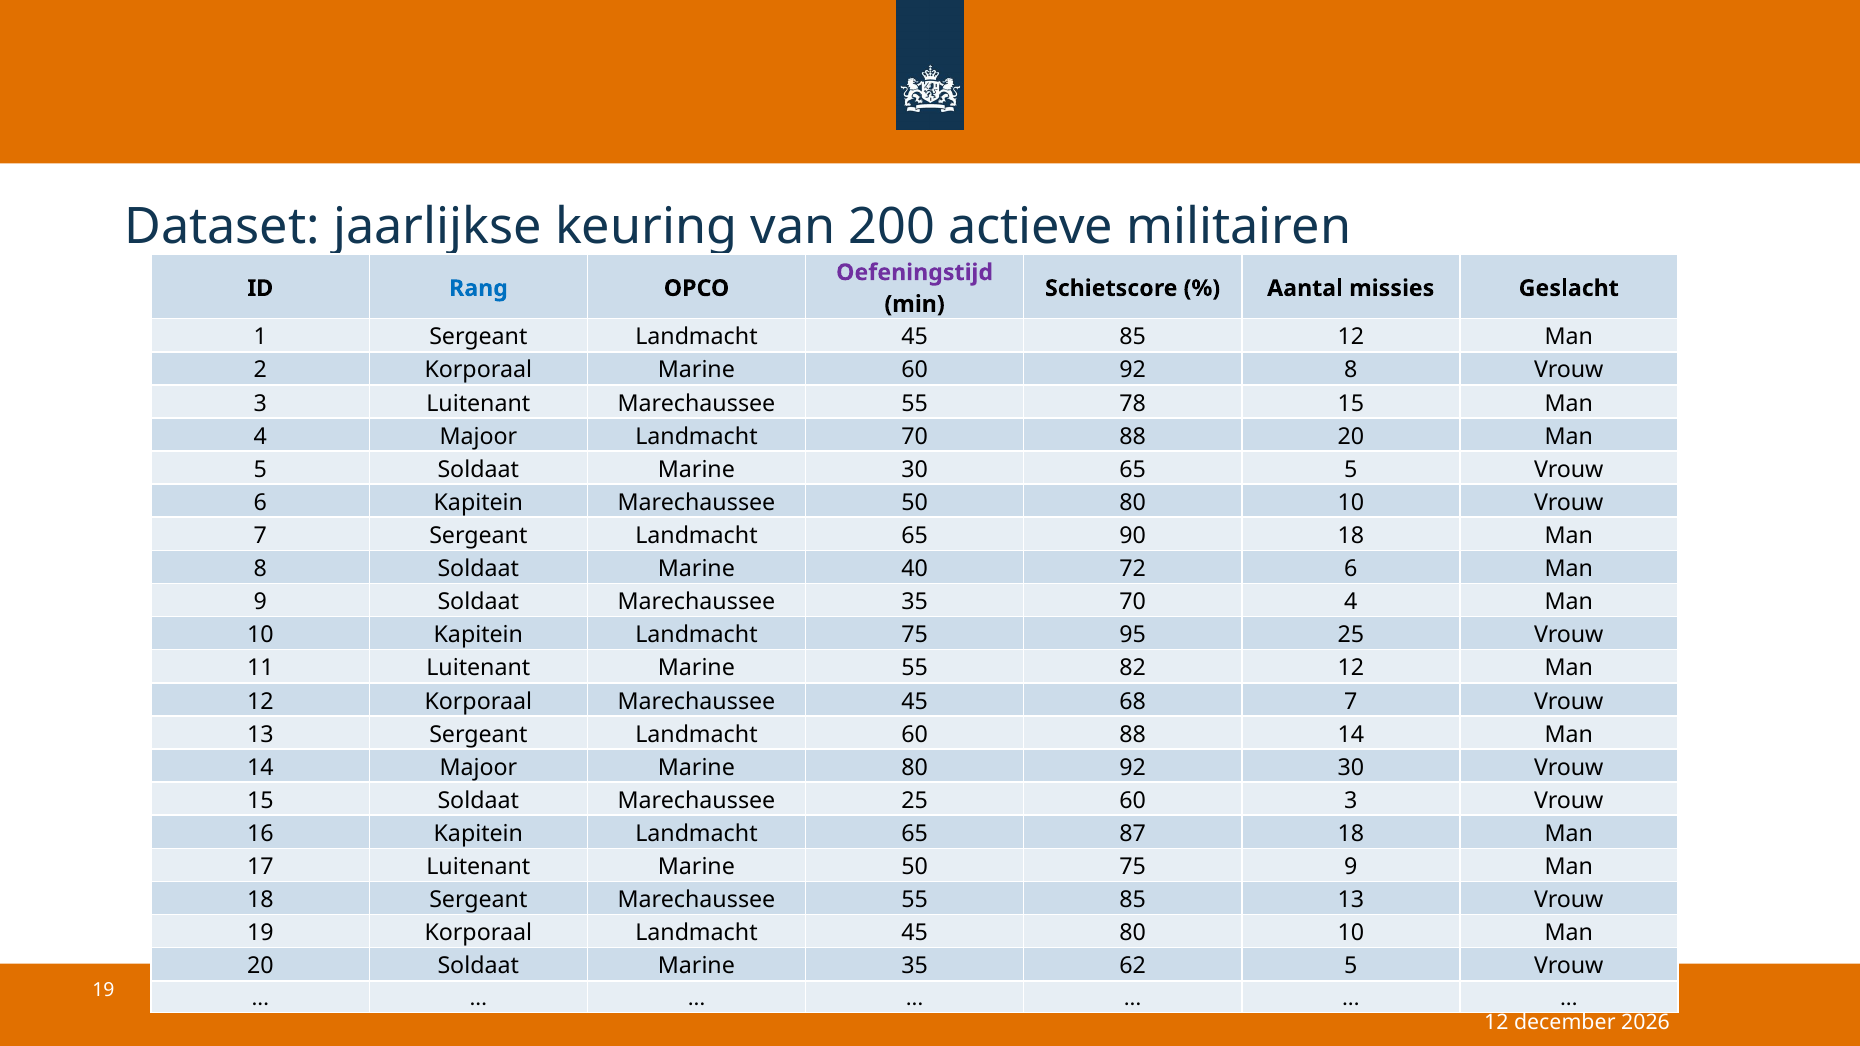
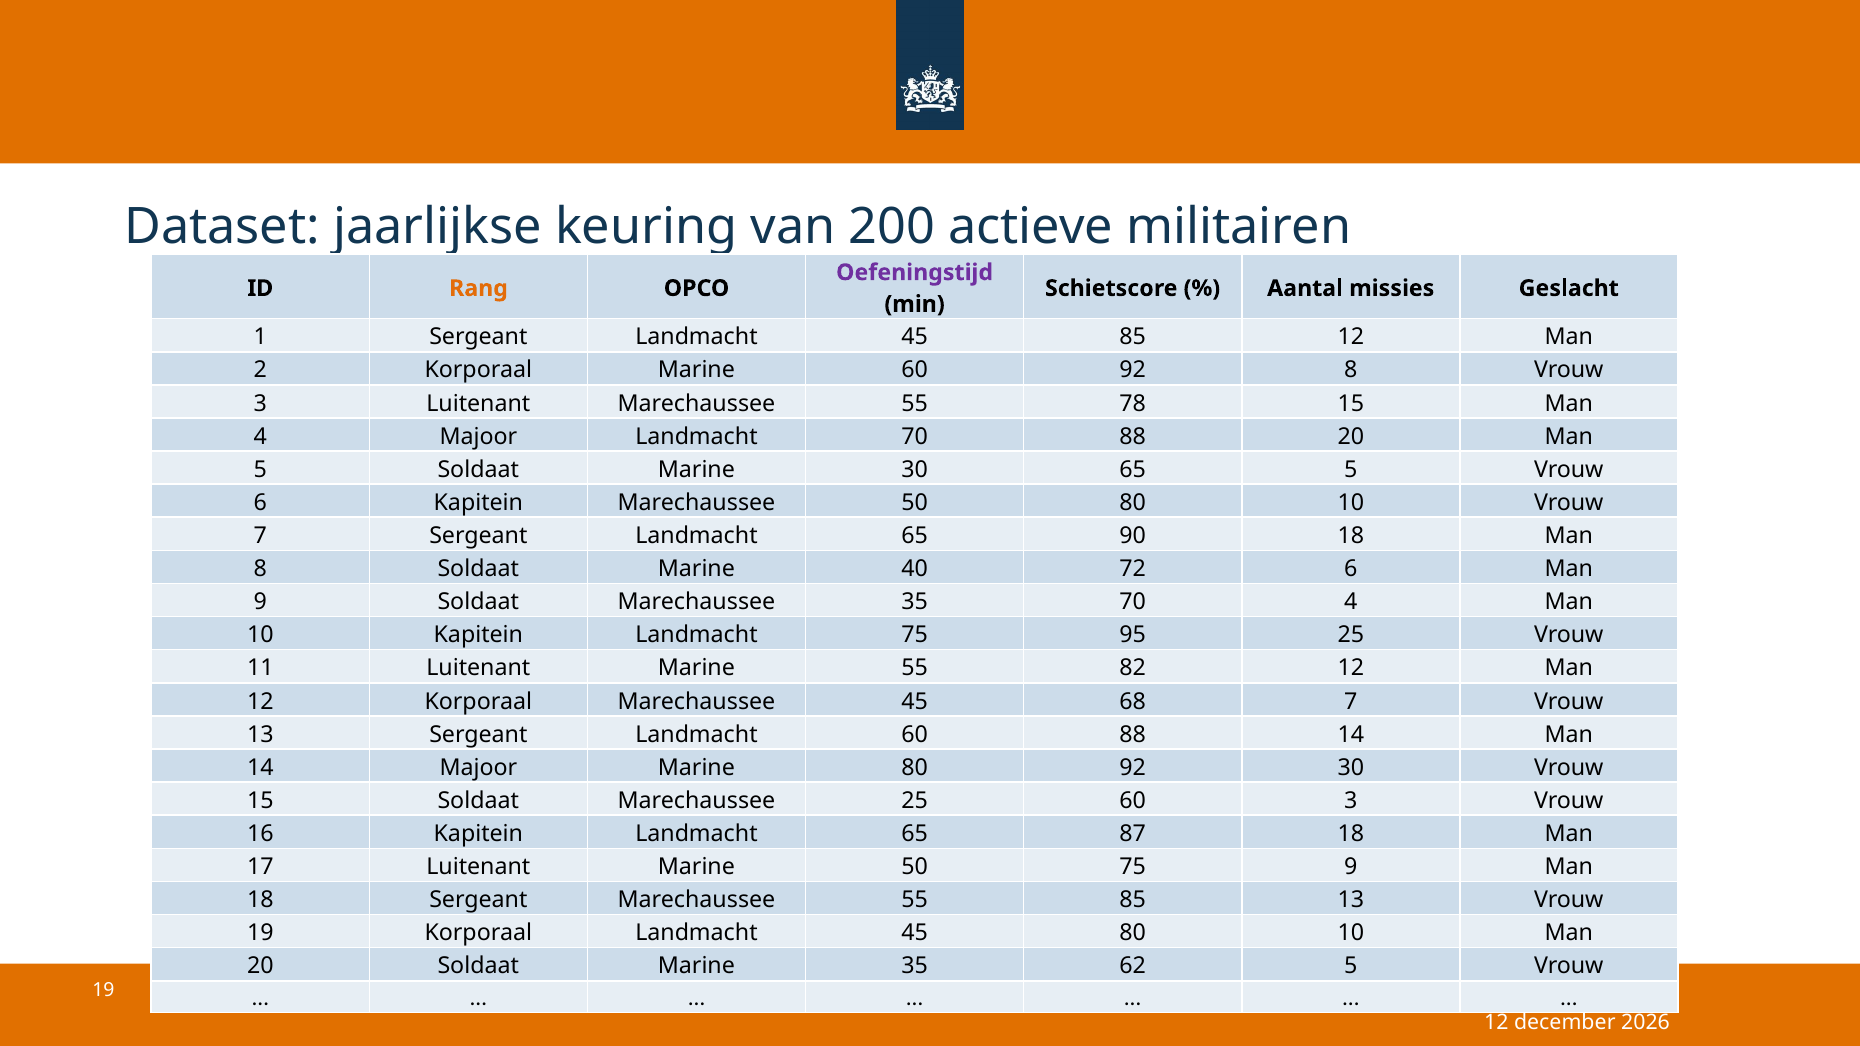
Rang colour: blue -> orange
